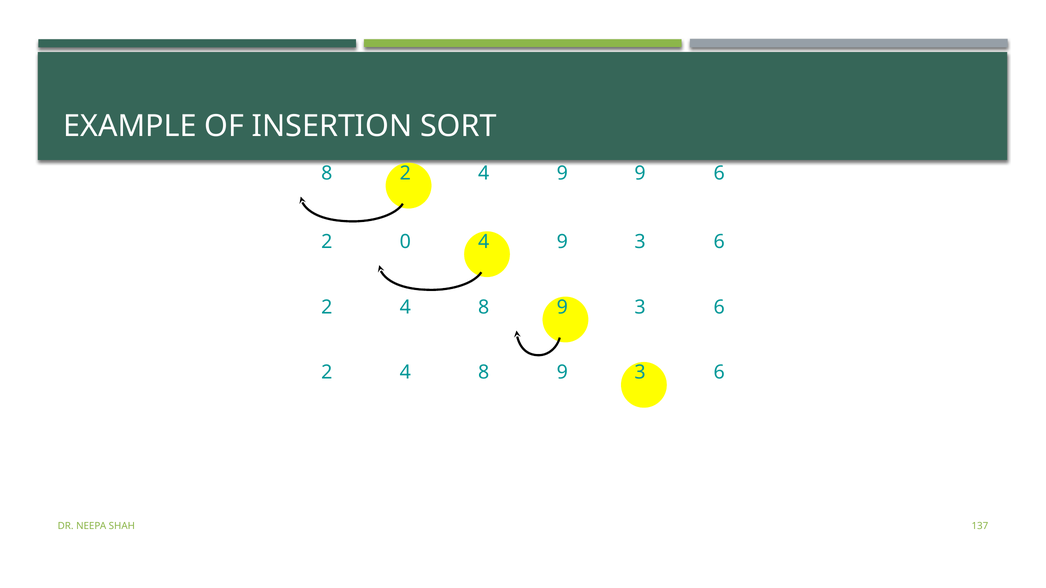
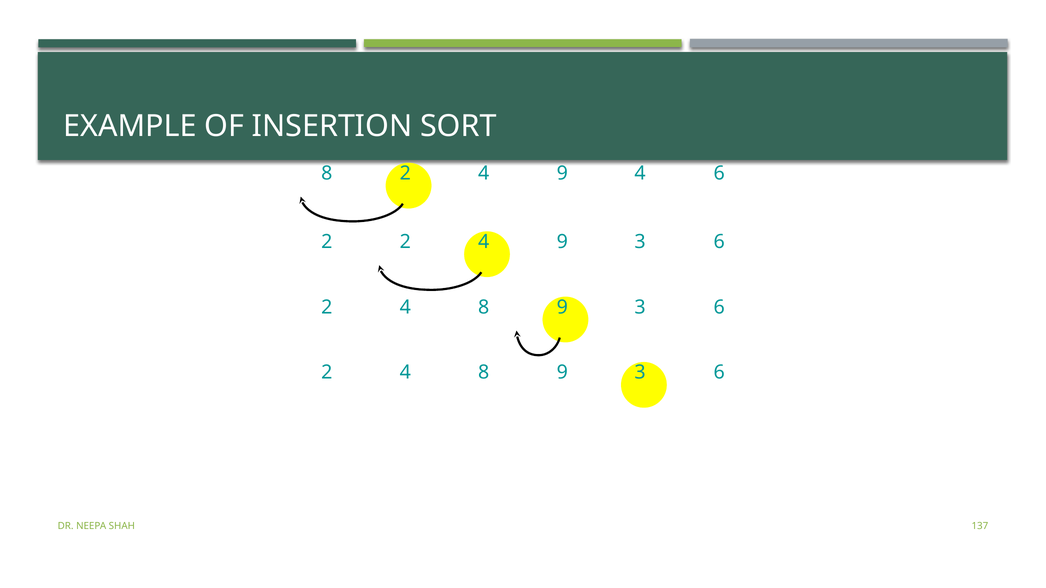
9 9: 9 -> 4
2 0: 0 -> 2
